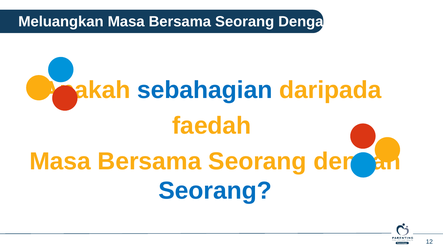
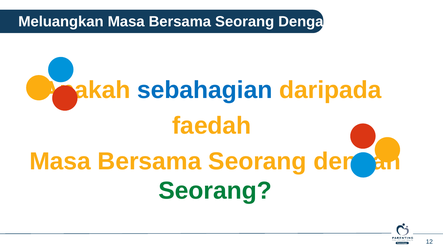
Seorang at (215, 191) colour: blue -> green
